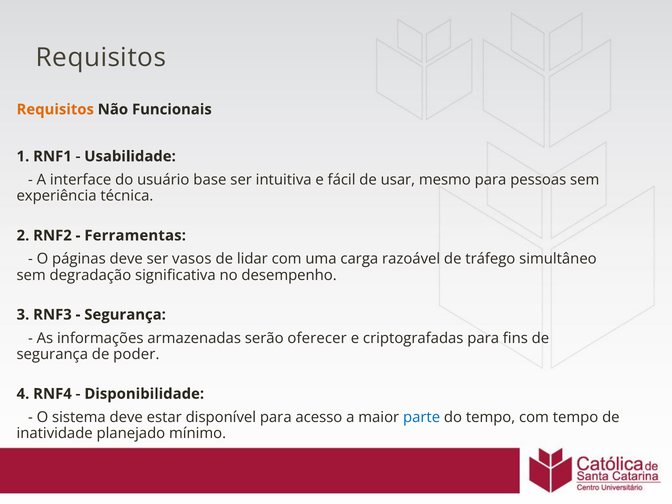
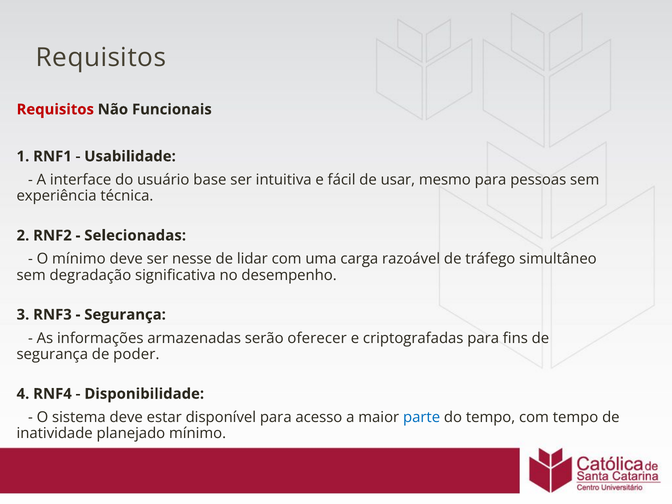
Requisitos at (55, 109) colour: orange -> red
Ferramentas: Ferramentas -> Selecionadas
O páginas: páginas -> mínimo
vasos: vasos -> nesse
